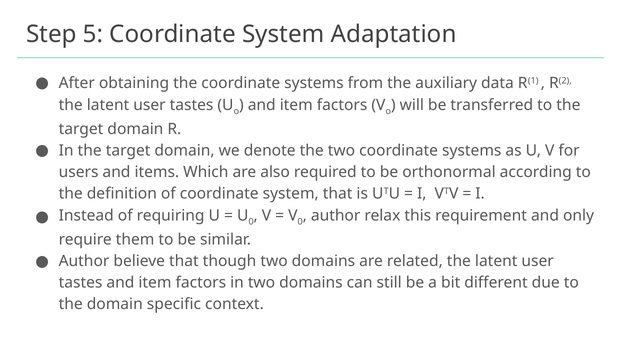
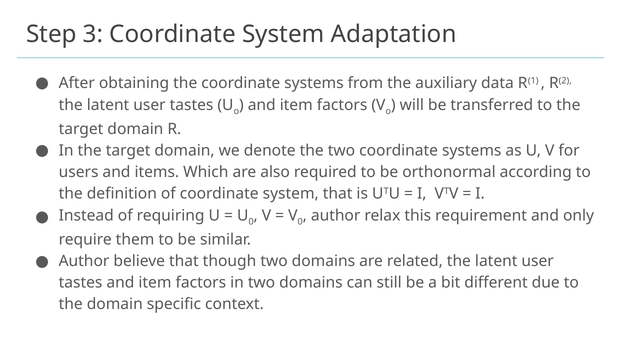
5: 5 -> 3
